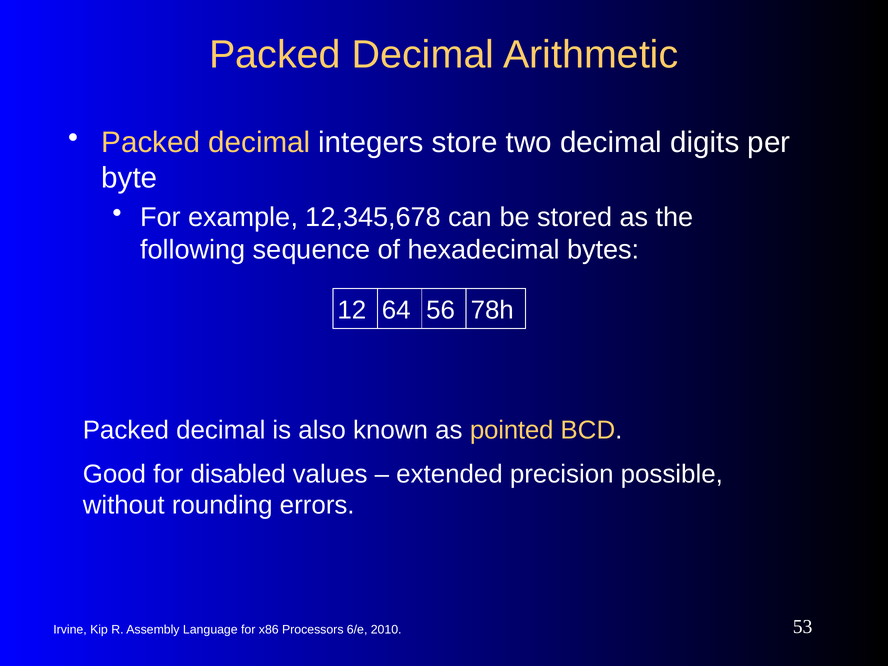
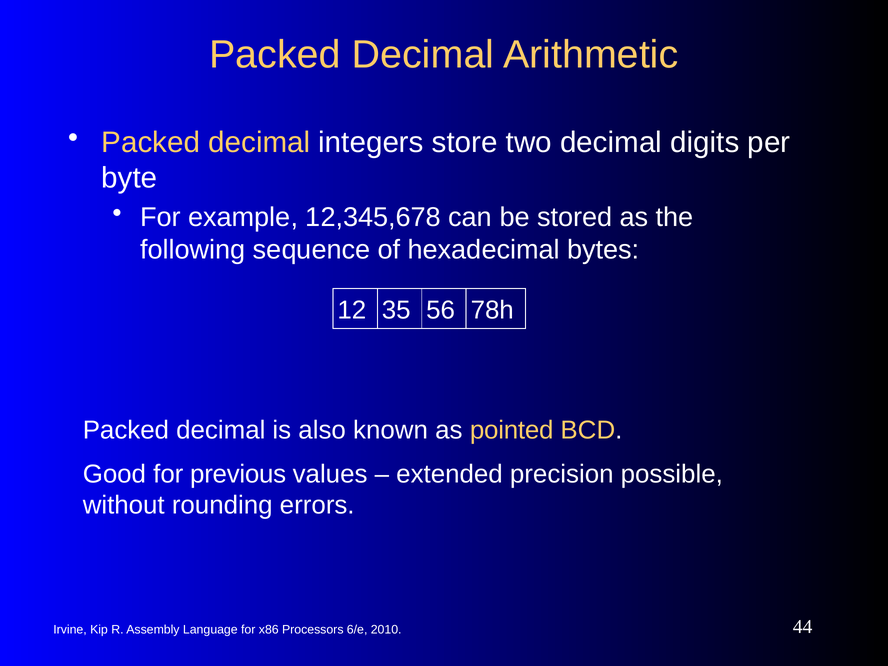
64: 64 -> 35
disabled: disabled -> previous
53: 53 -> 44
